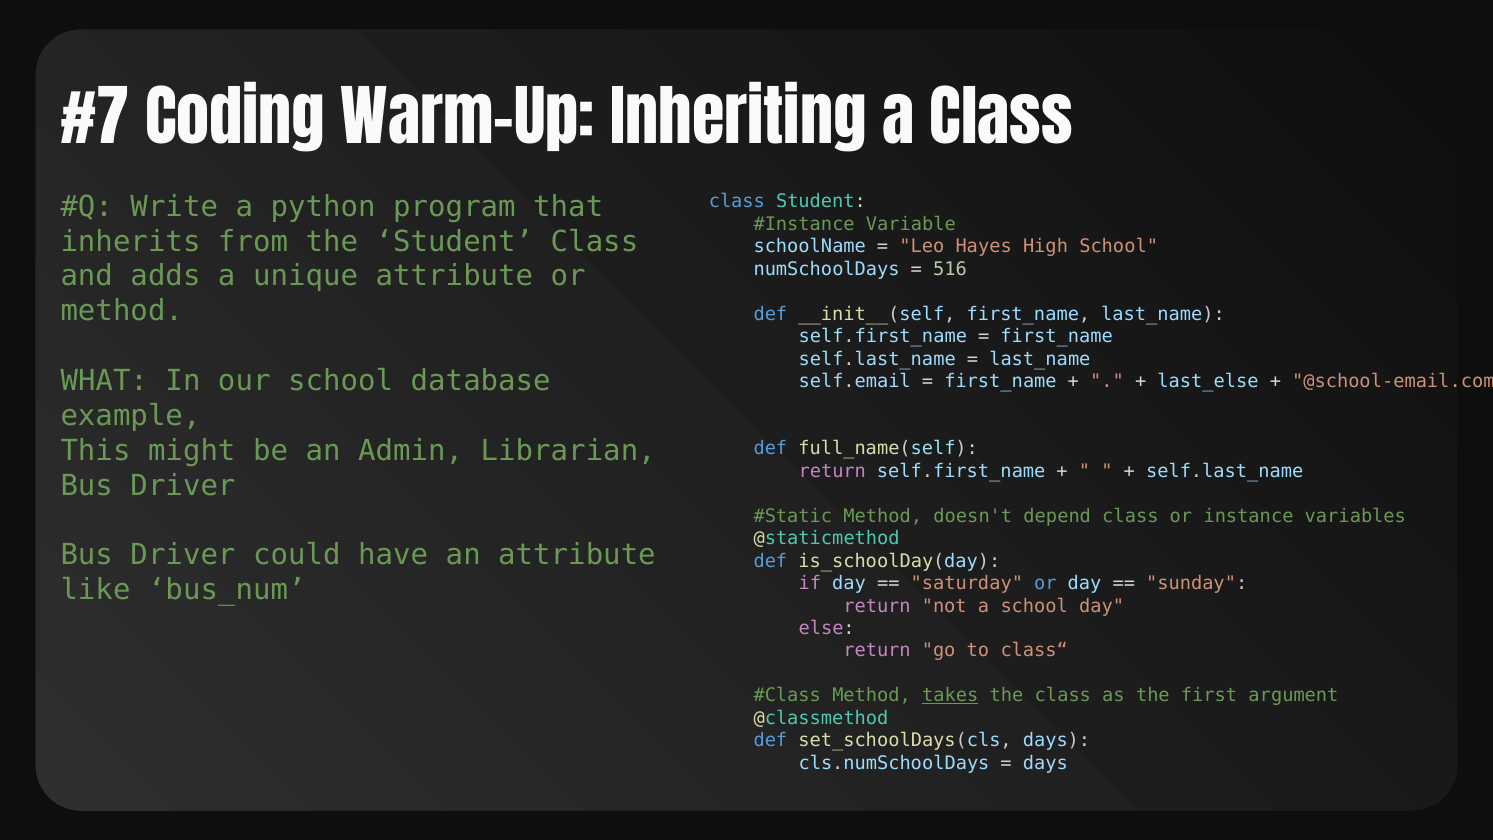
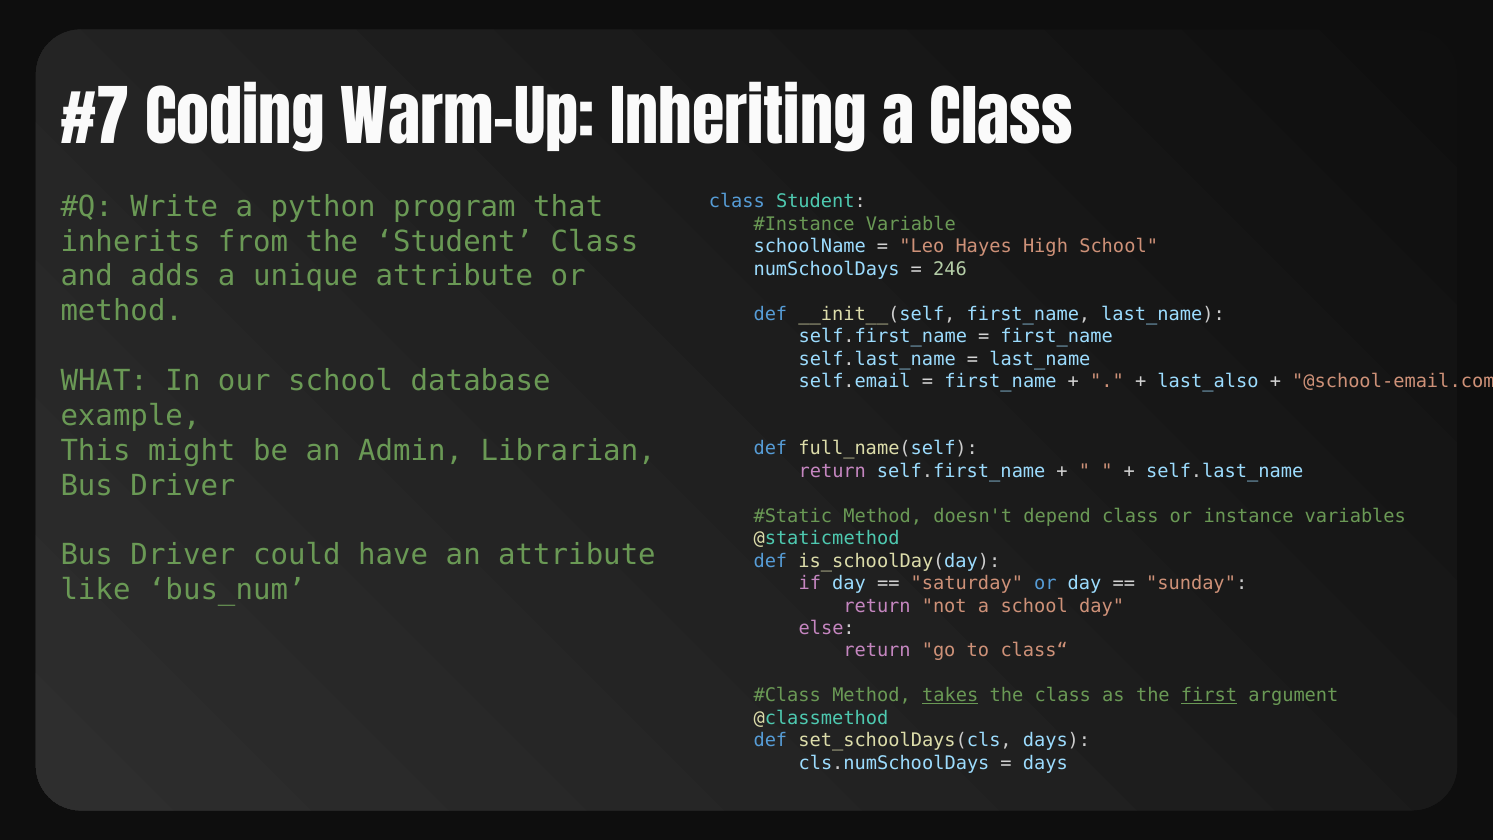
516: 516 -> 246
last_else: last_else -> last_also
first underline: none -> present
